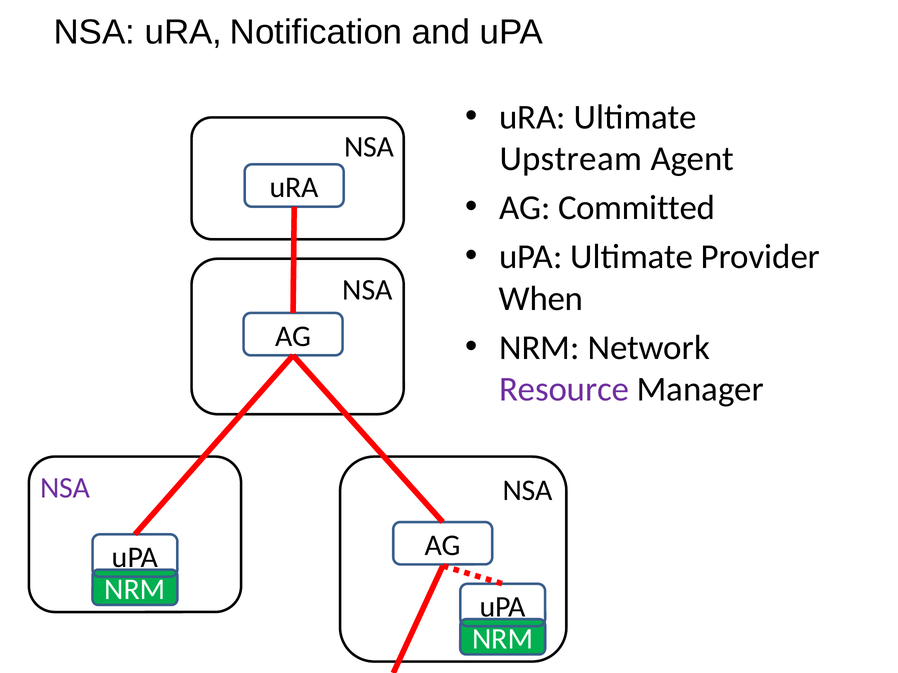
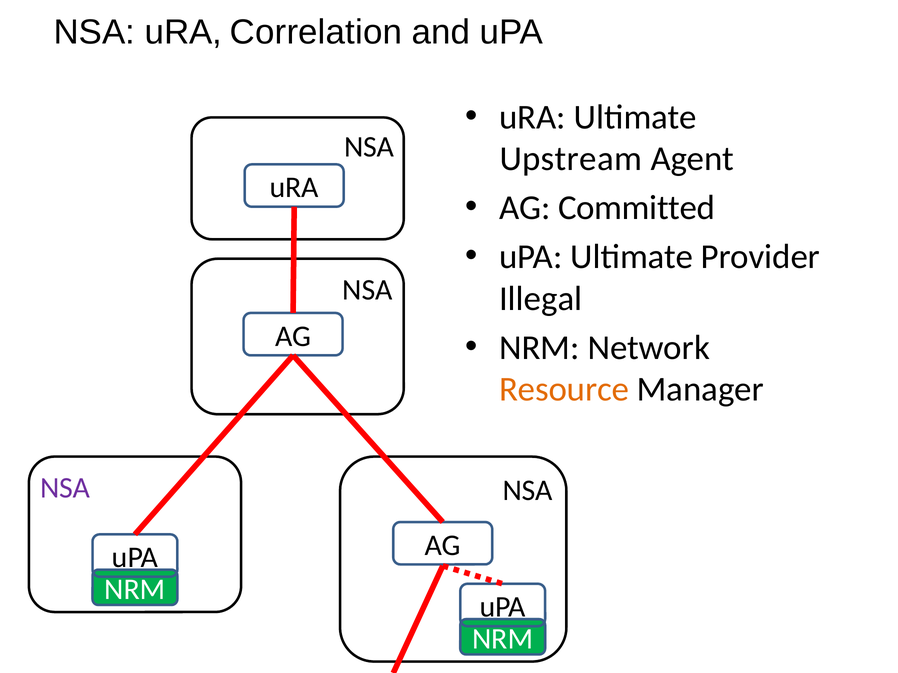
Notification: Notification -> Correlation
When: When -> Illegal
Resource colour: purple -> orange
